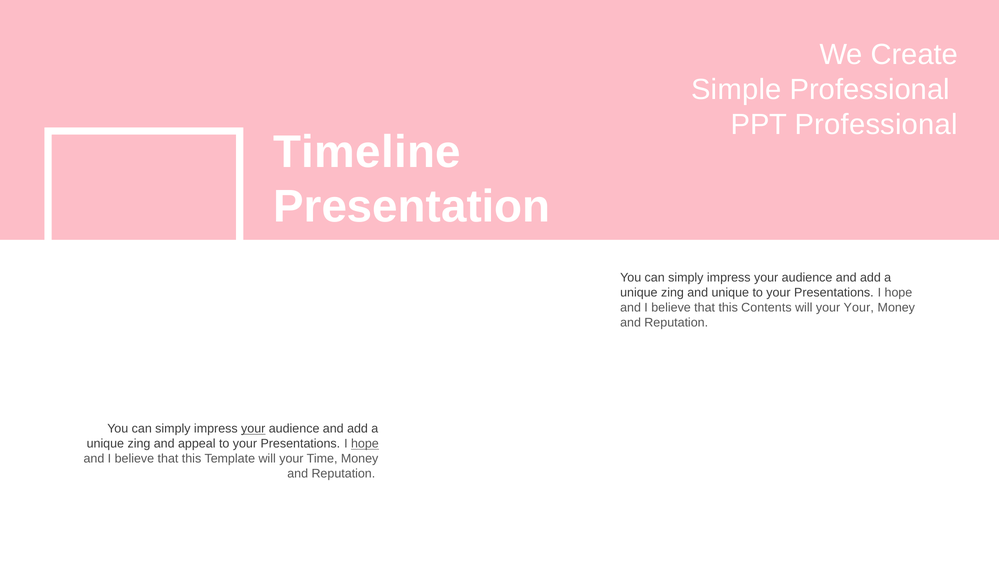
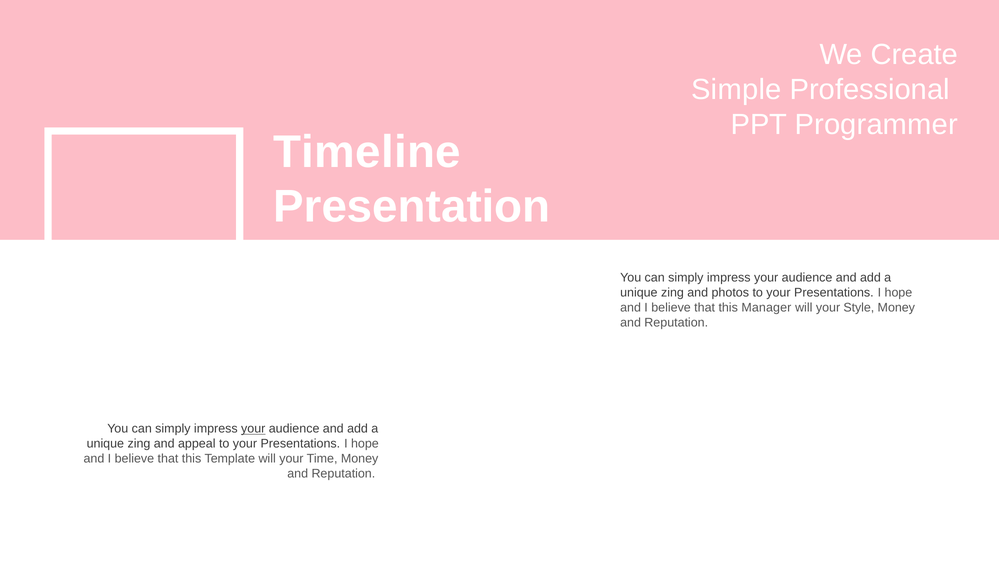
PPT Professional: Professional -> Programmer
and unique: unique -> photos
Contents: Contents -> Manager
your Your: Your -> Style
hope at (365, 444) underline: present -> none
